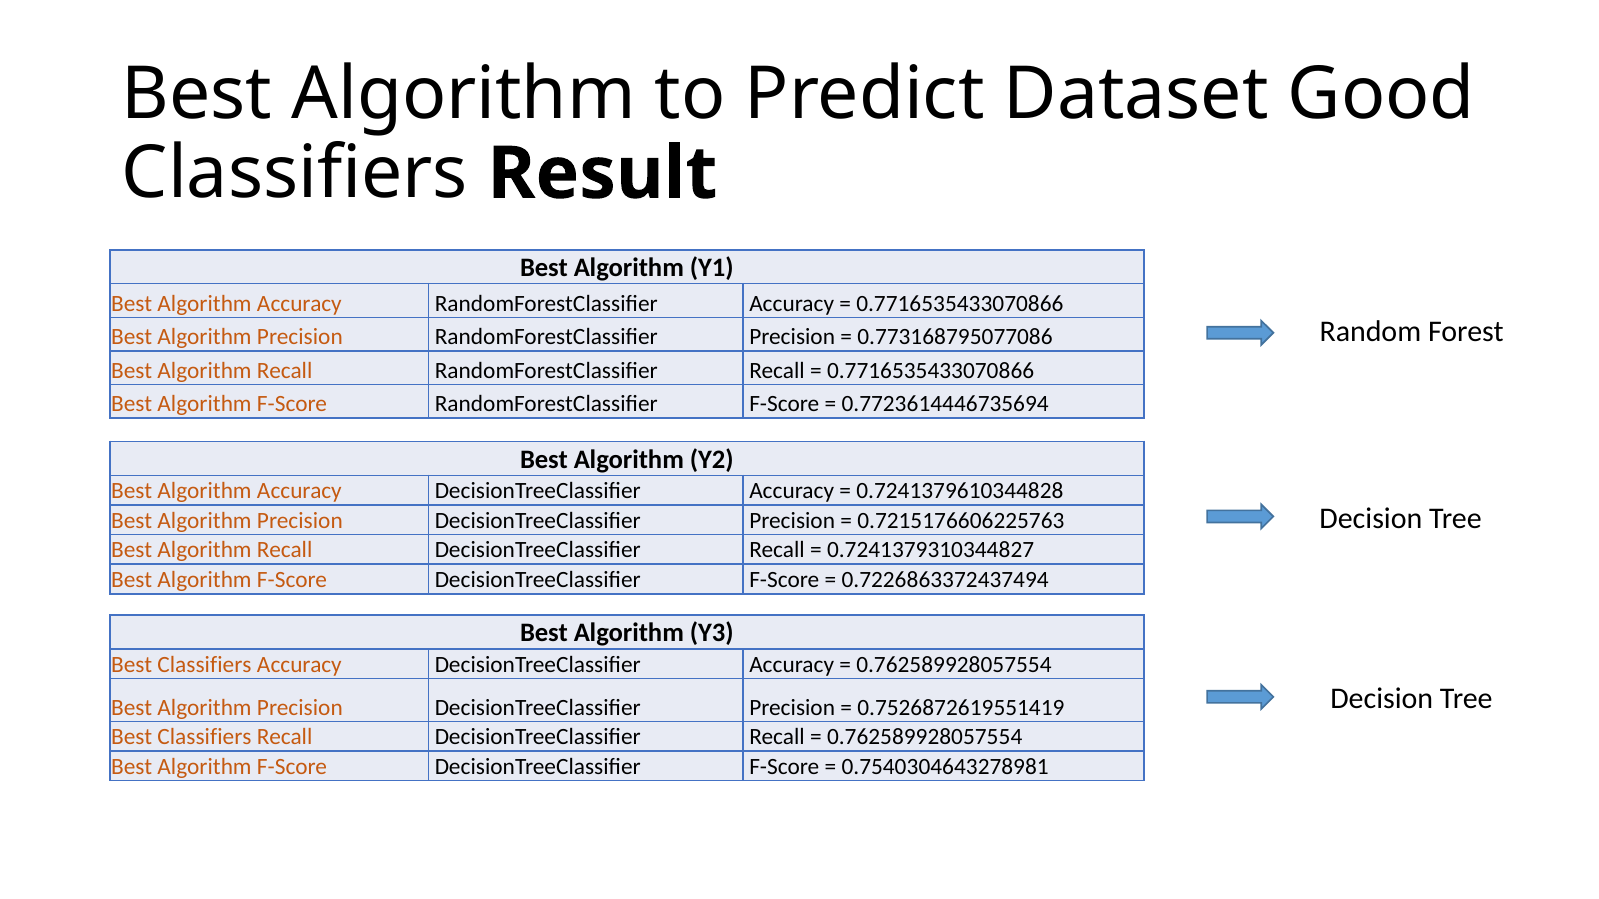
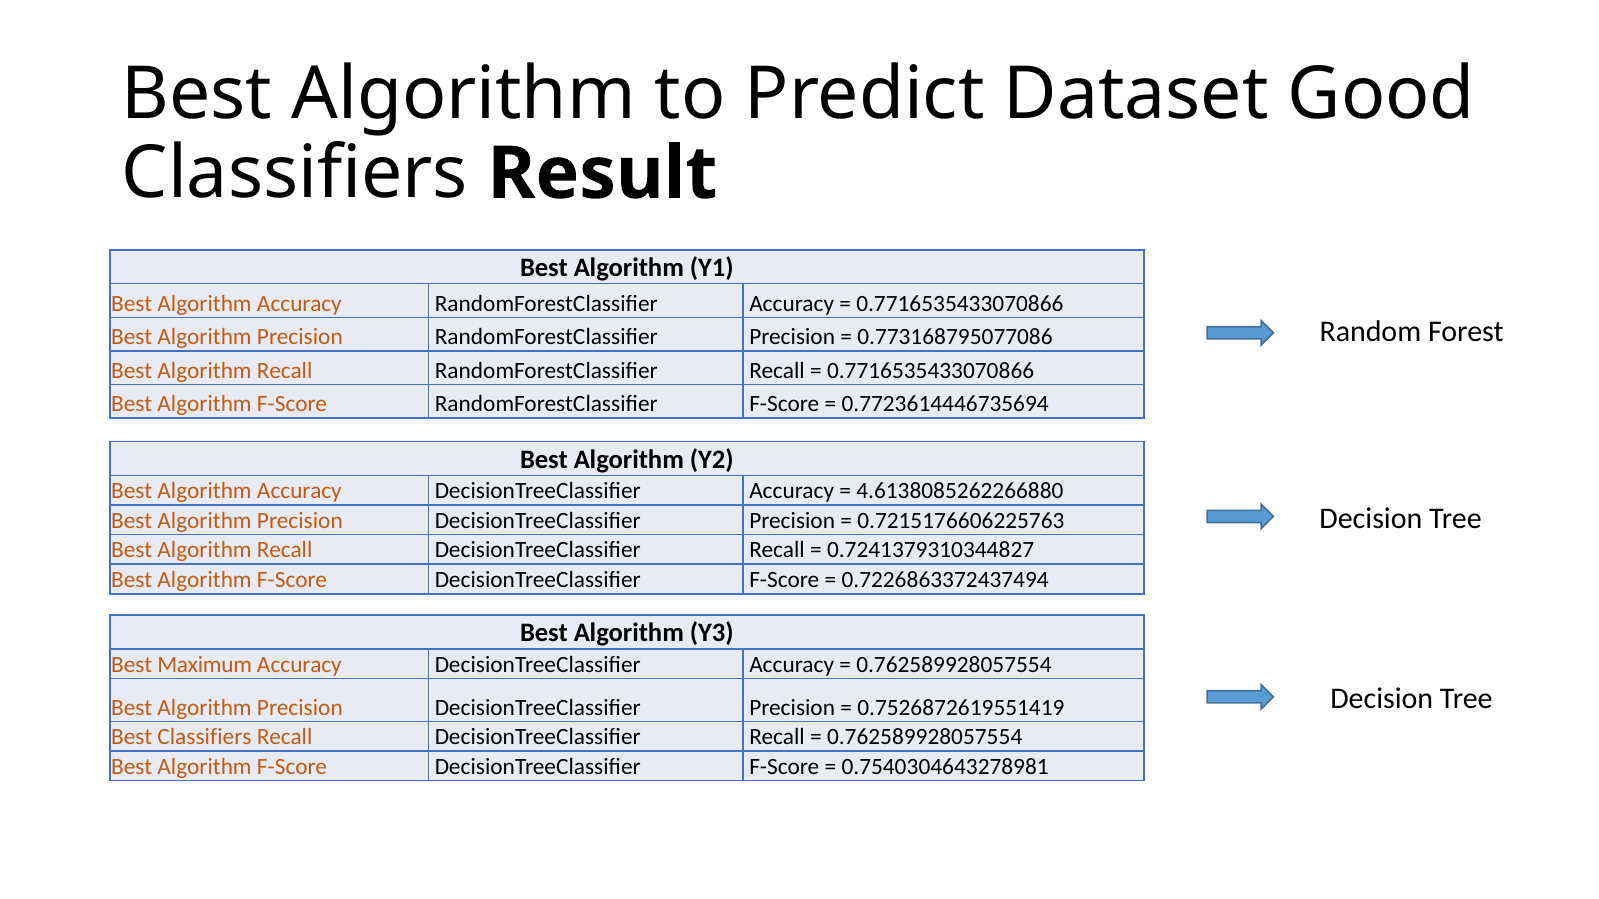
0.7241379610344828: 0.7241379610344828 -> 4.6138085262266880
Classifiers at (204, 665): Classifiers -> Maximum
